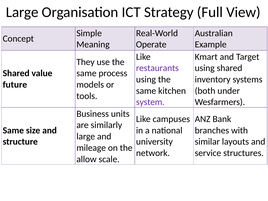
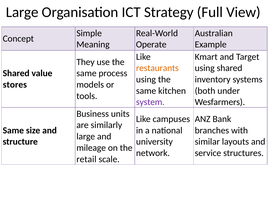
restaurants colour: purple -> orange
future: future -> stores
allow: allow -> retail
